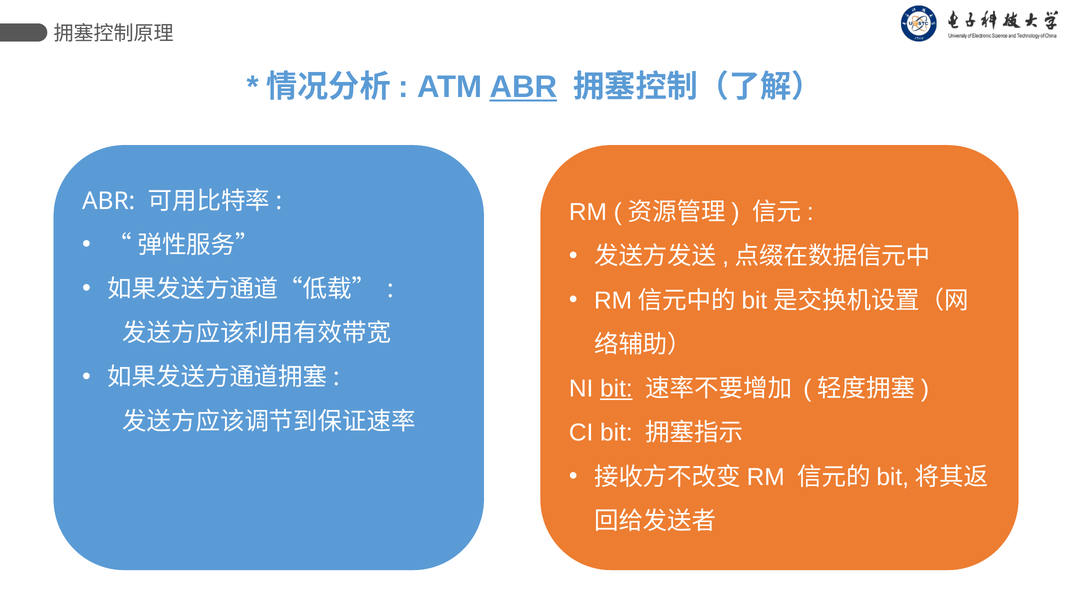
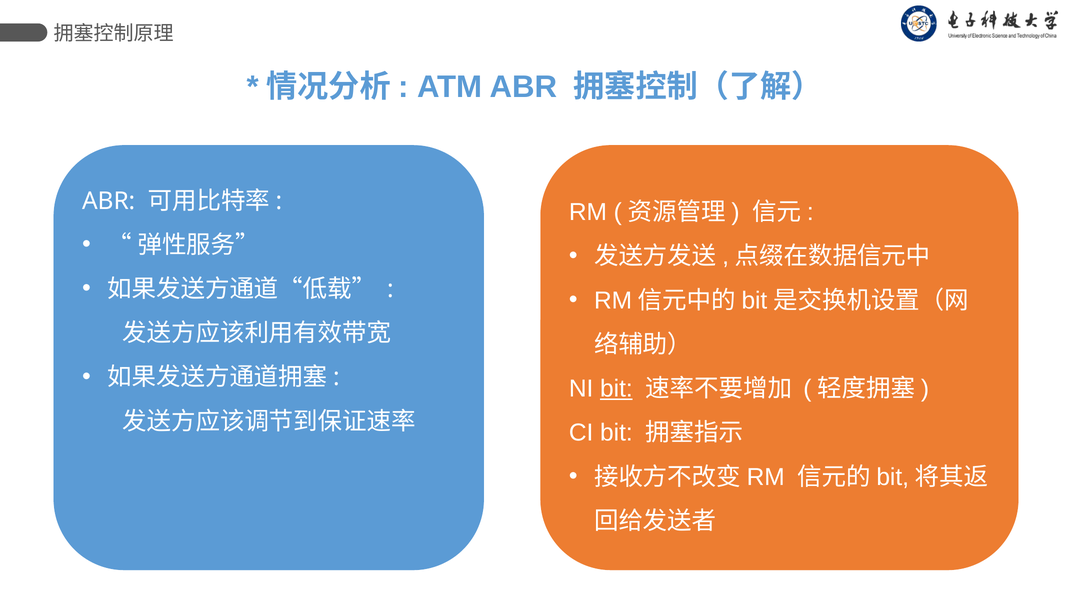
ABR at (523, 87) underline: present -> none
